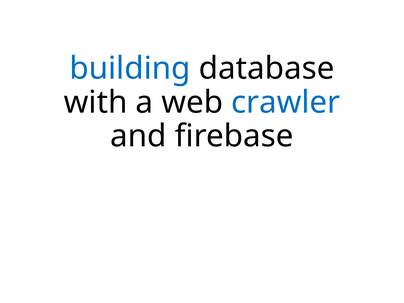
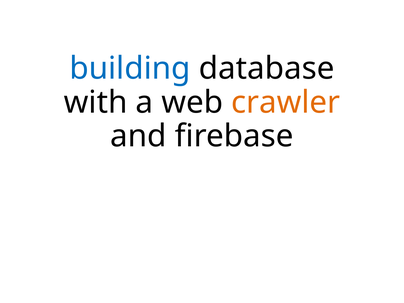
crawler colour: blue -> orange
